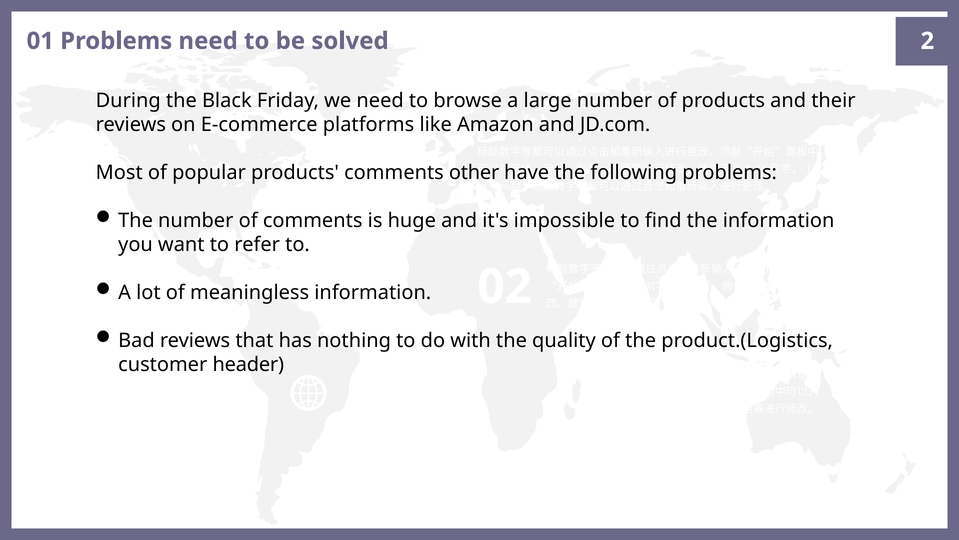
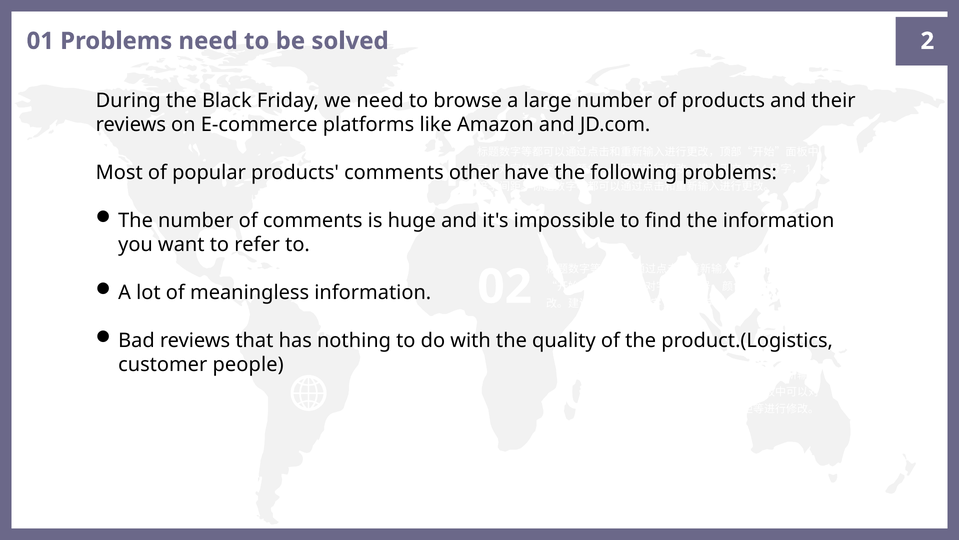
header: header -> people
